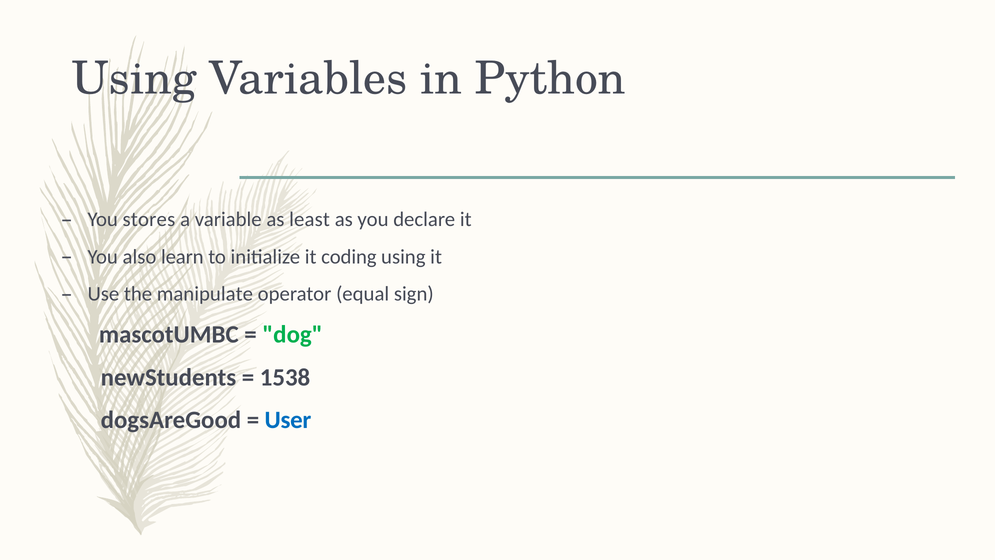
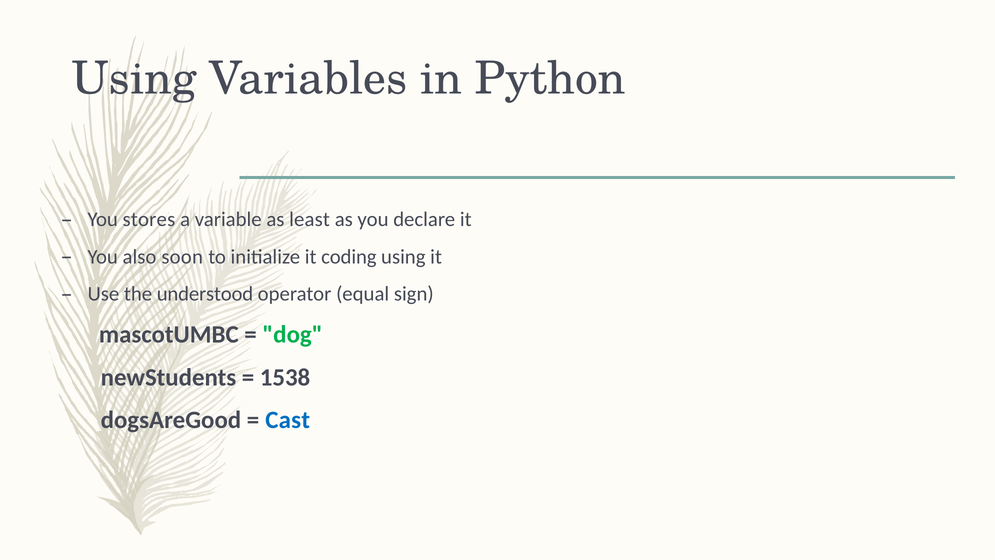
learn: learn -> soon
manipulate: manipulate -> understood
User: User -> Cast
